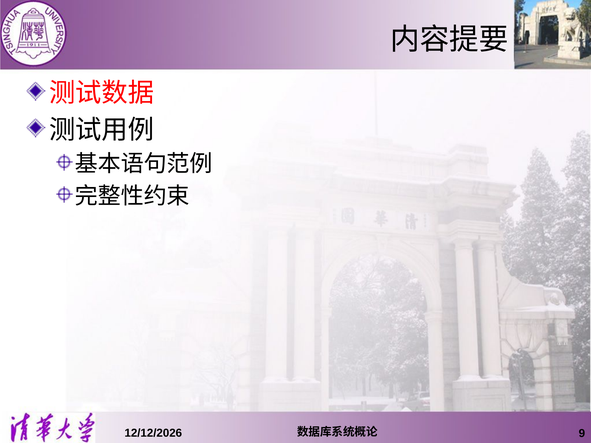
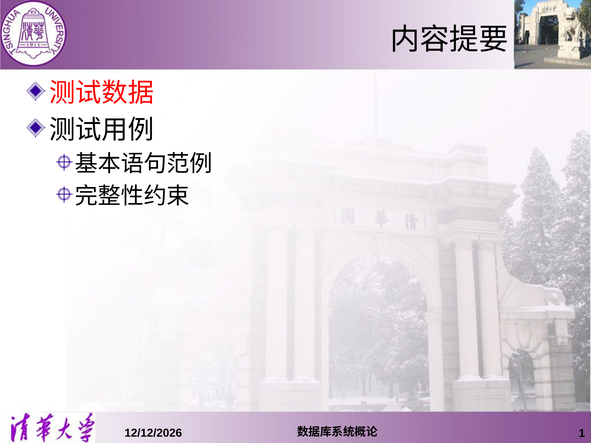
9: 9 -> 1
